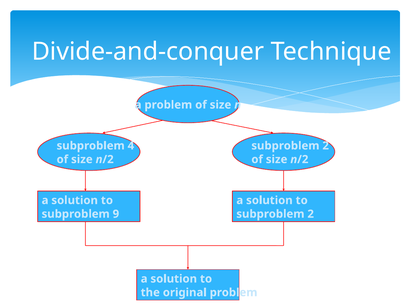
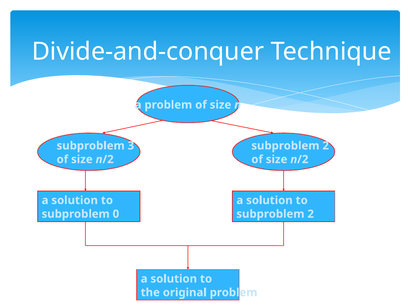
4: 4 -> 3
9: 9 -> 0
